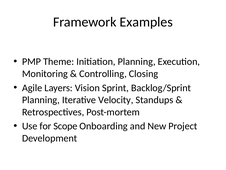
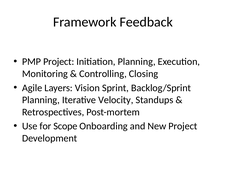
Examples: Examples -> Feedback
PMP Theme: Theme -> Project
